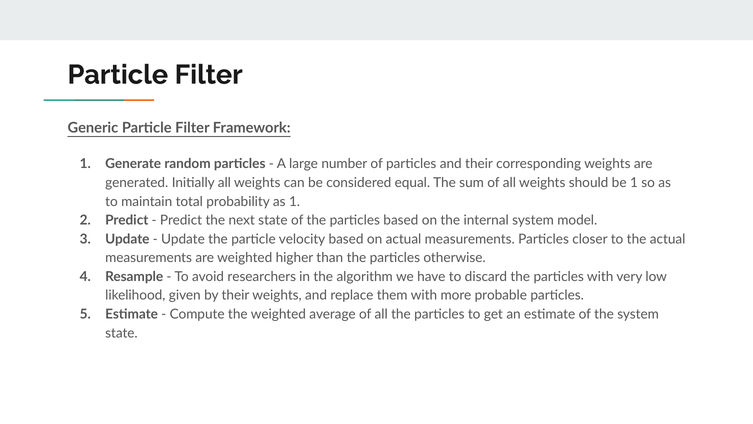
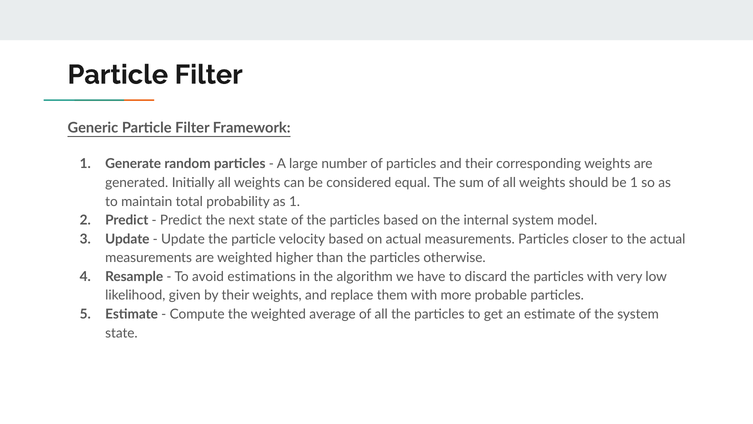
researchers: researchers -> estimations
